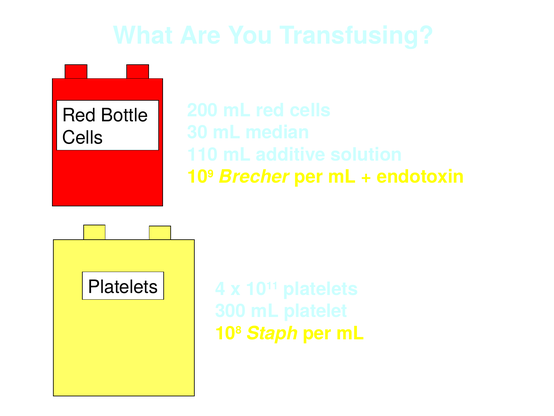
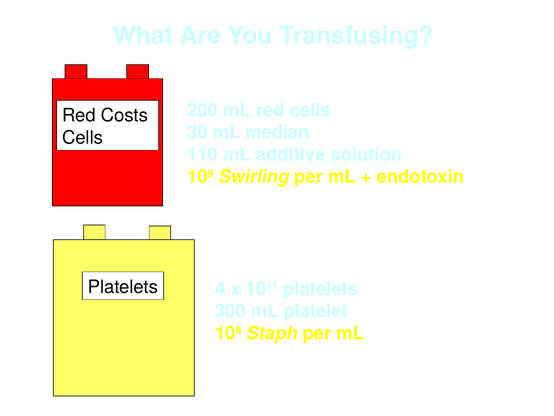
Bottle: Bottle -> Costs
Brecher: Brecher -> Swirling
